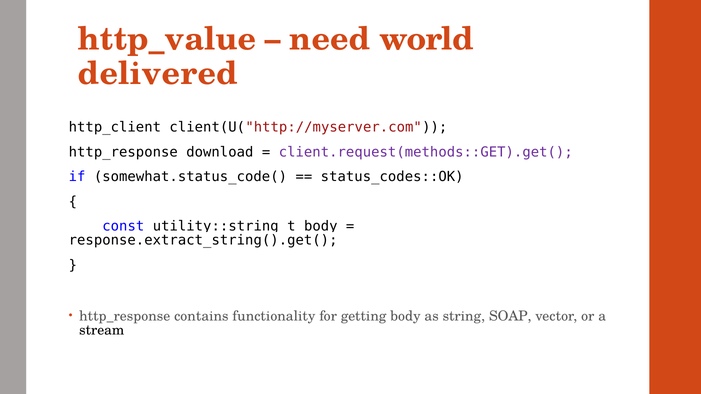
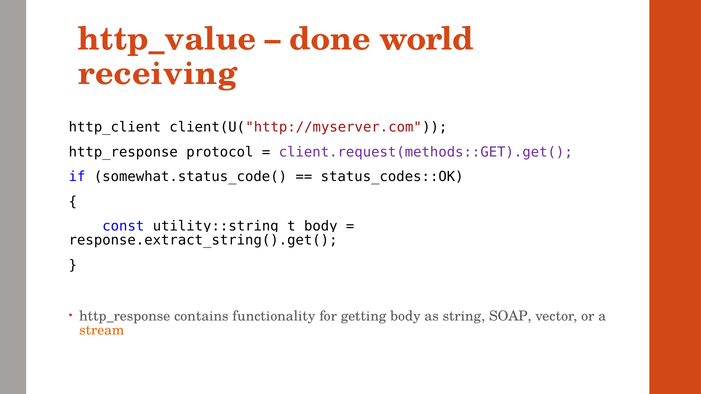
need: need -> done
delivered: delivered -> receiving
download: download -> protocol
stream colour: black -> orange
